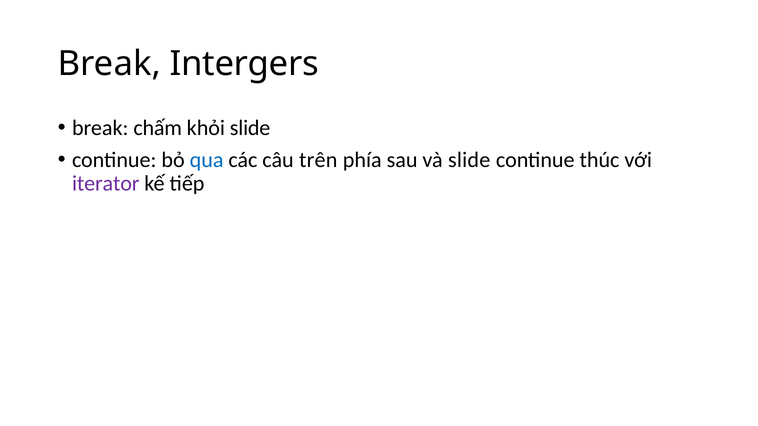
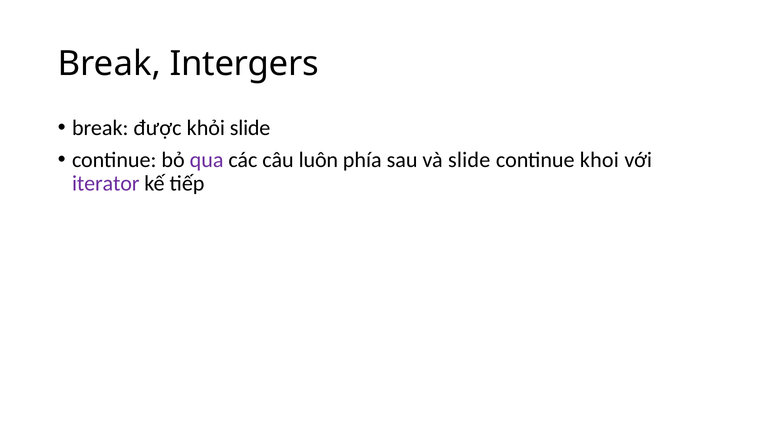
chấm: chấm -> được
qua colour: blue -> purple
trên: trên -> luôn
thúc: thúc -> khoi
